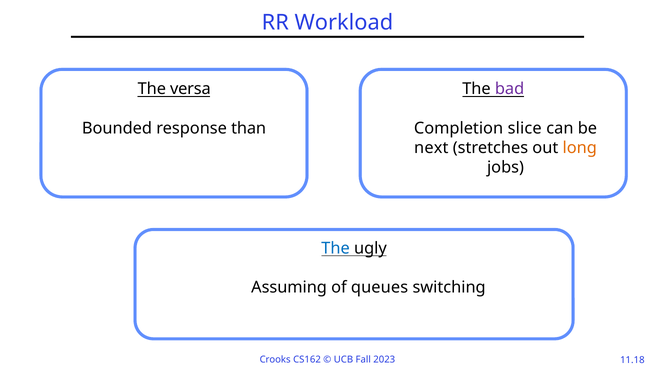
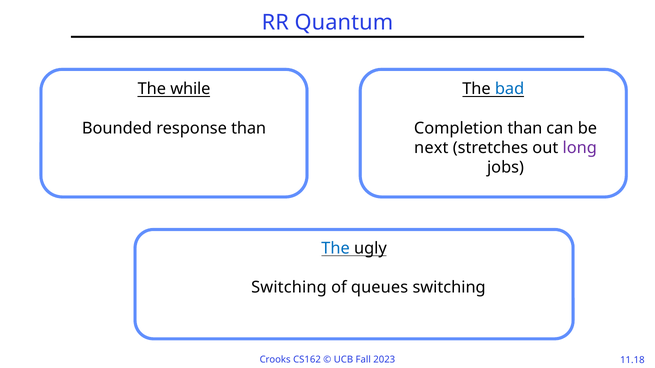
Workload: Workload -> Quantum
versa: versa -> while
bad colour: purple -> blue
Completion slice: slice -> than
long colour: orange -> purple
Assuming at (289, 288): Assuming -> Switching
